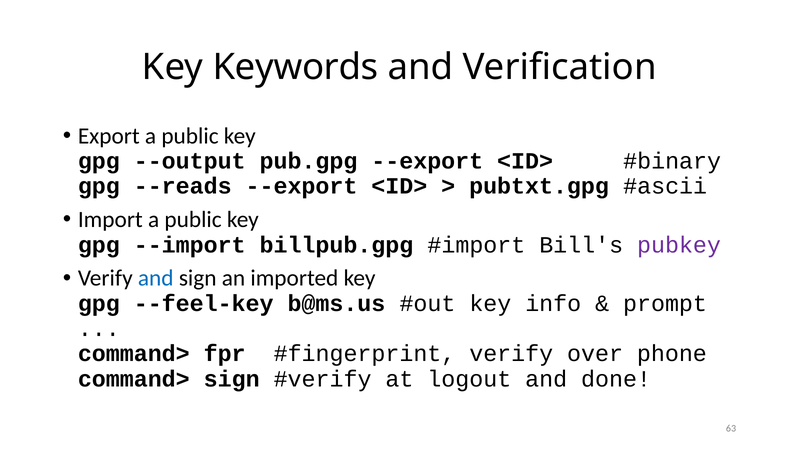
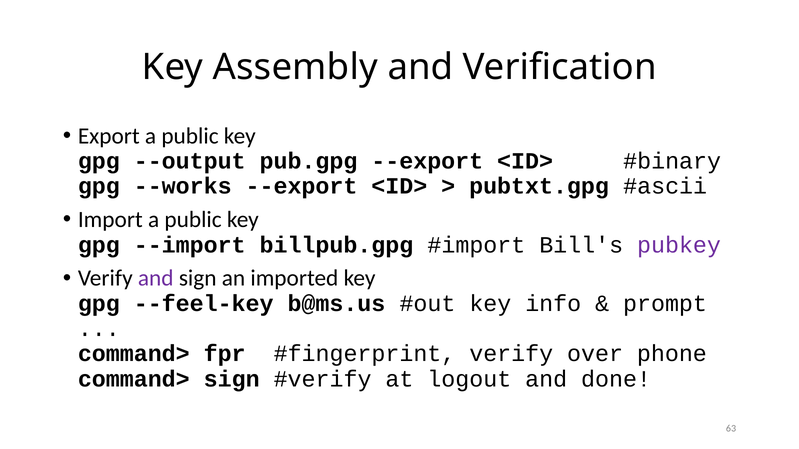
Keywords: Keywords -> Assembly
--reads: --reads -> --works
and at (156, 279) colour: blue -> purple
